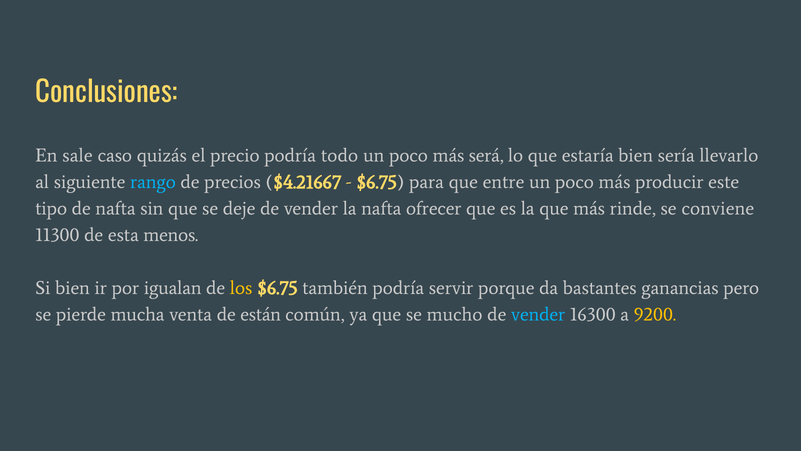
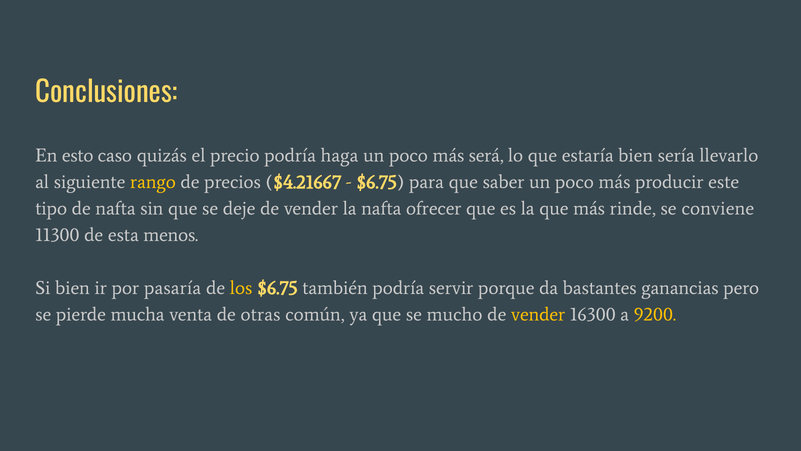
sale: sale -> esto
todo: todo -> haga
rango colour: light blue -> yellow
entre: entre -> saber
igualan: igualan -> pasaría
están: están -> otras
vender at (538, 314) colour: light blue -> yellow
